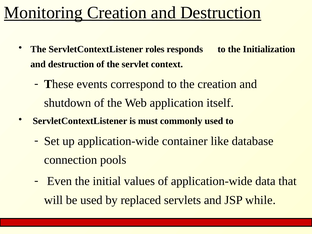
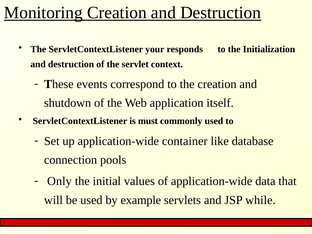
roles: roles -> your
Even: Even -> Only
replaced: replaced -> example
